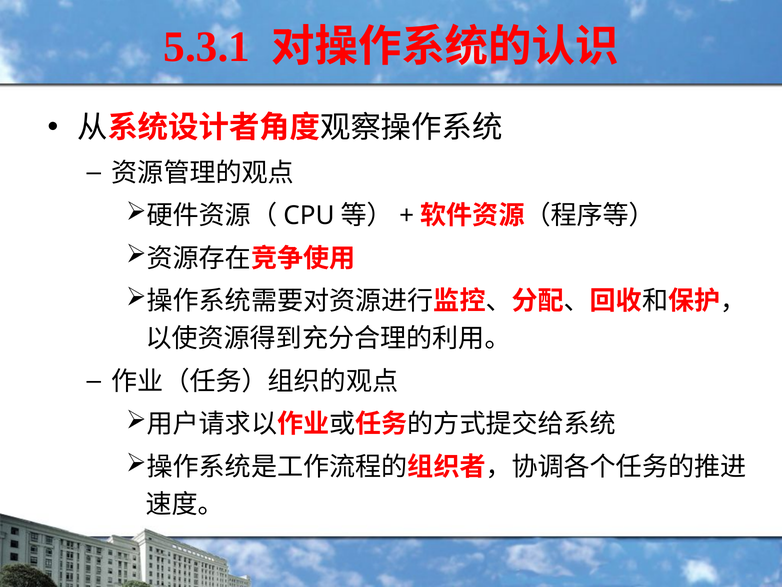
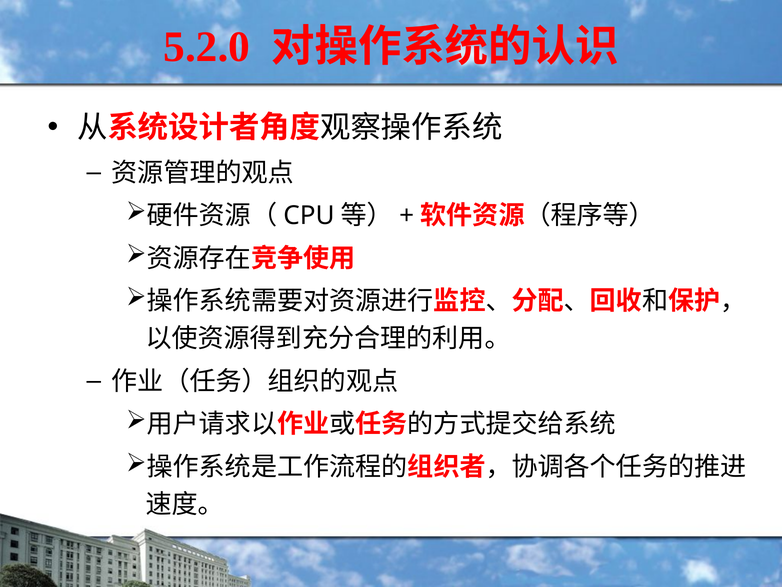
5.3.1: 5.3.1 -> 5.2.0
